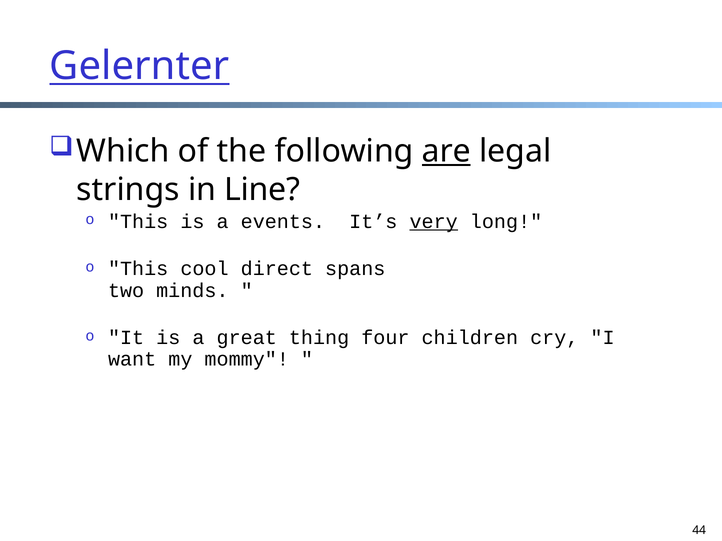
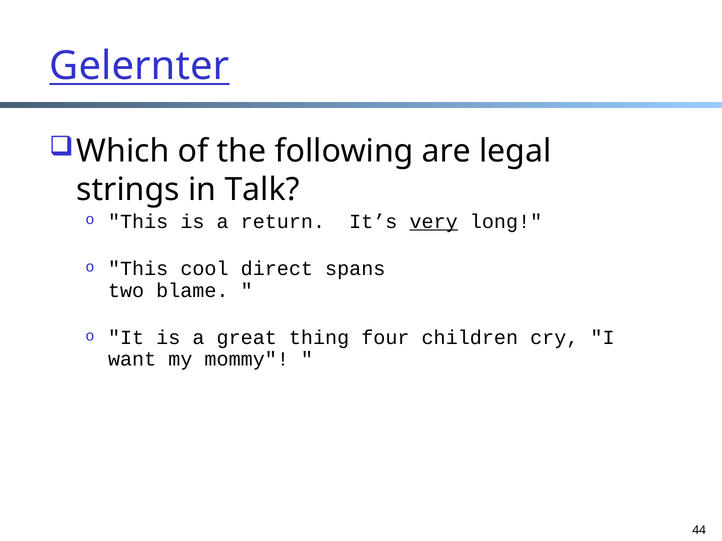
are underline: present -> none
Line: Line -> Talk
events: events -> return
minds: minds -> blame
